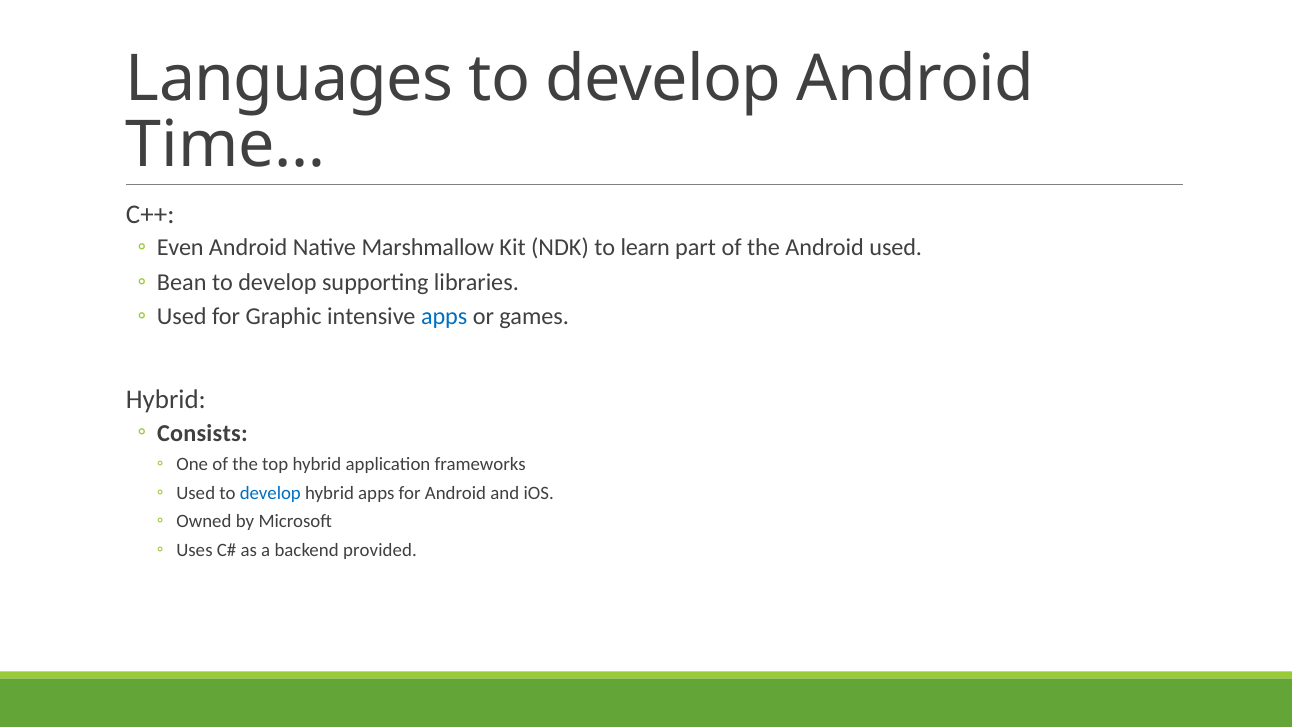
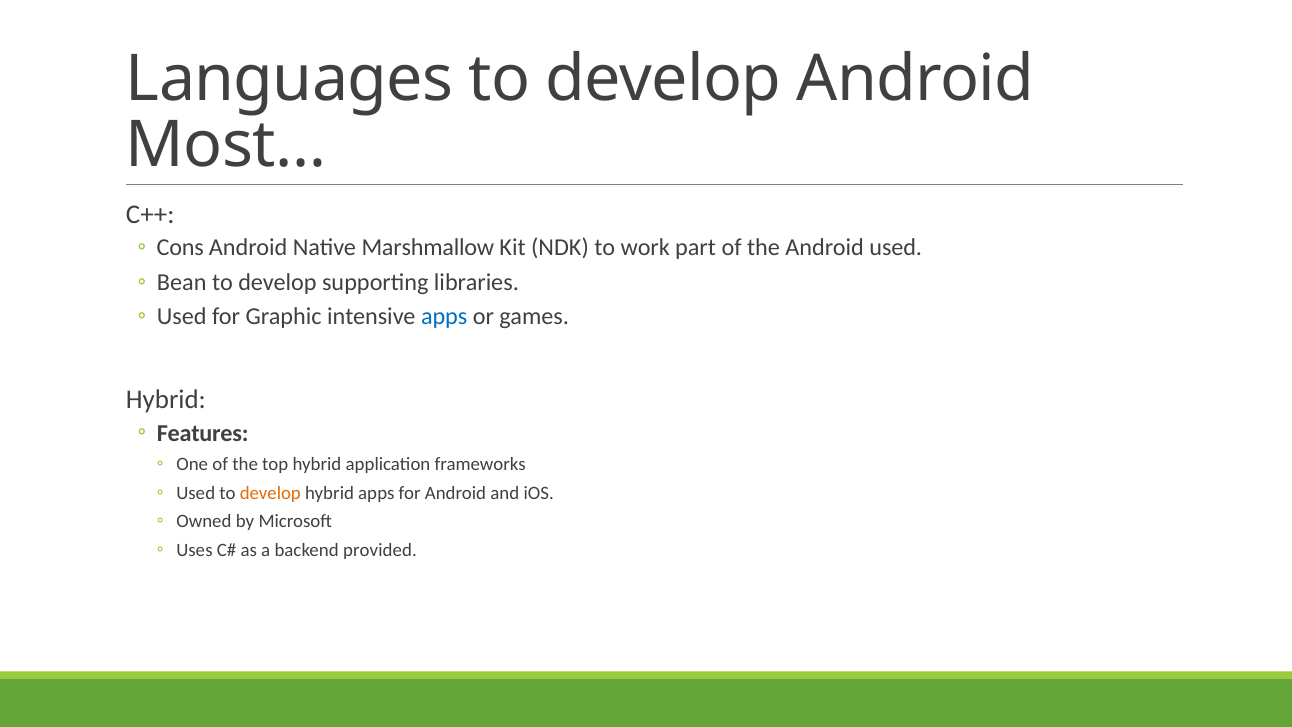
Time…: Time… -> Most…
Even: Even -> Cons
learn: learn -> work
Consists: Consists -> Features
develop at (270, 493) colour: blue -> orange
